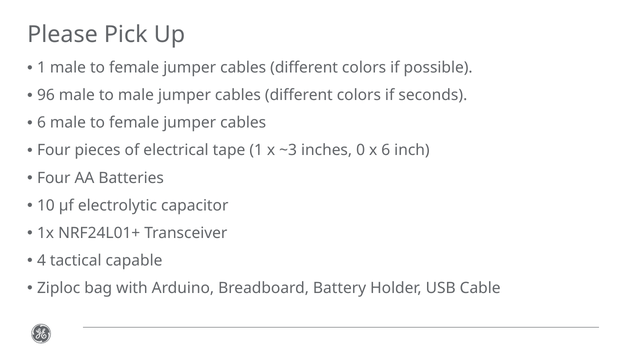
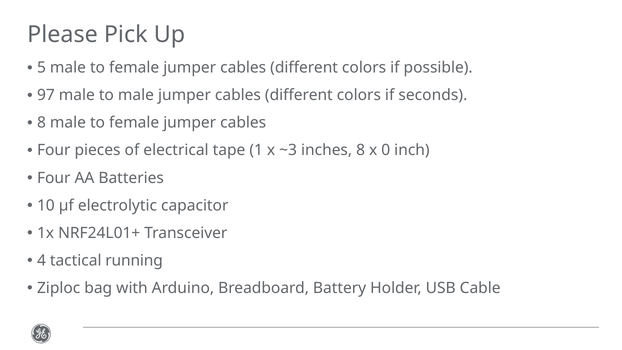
1 at (41, 68): 1 -> 5
96: 96 -> 97
6 at (41, 123): 6 -> 8
inches 0: 0 -> 8
x 6: 6 -> 0
capable: capable -> running
